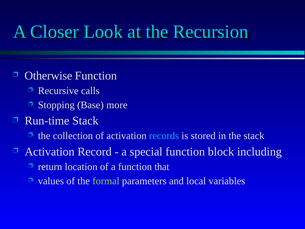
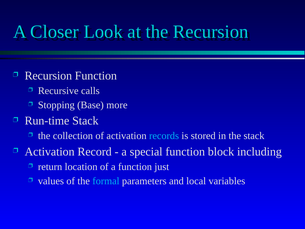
Otherwise at (48, 76): Otherwise -> Recursion
that: that -> just
formal colour: light green -> light blue
